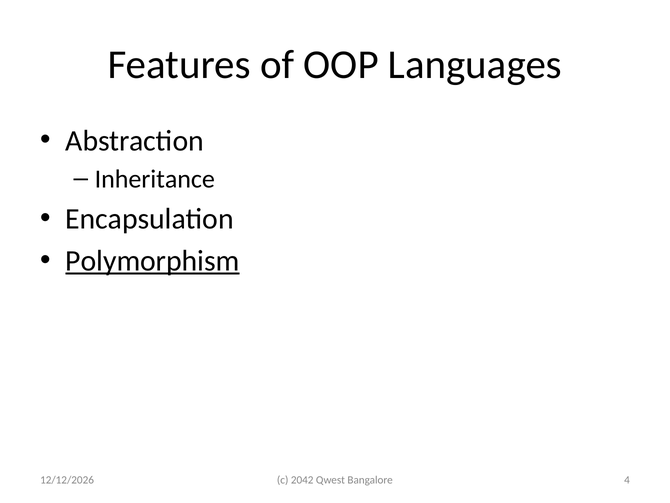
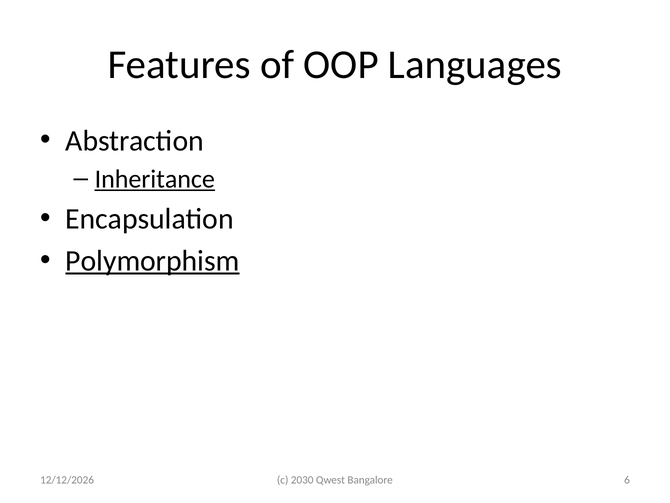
Inheritance underline: none -> present
2042: 2042 -> 2030
4: 4 -> 6
